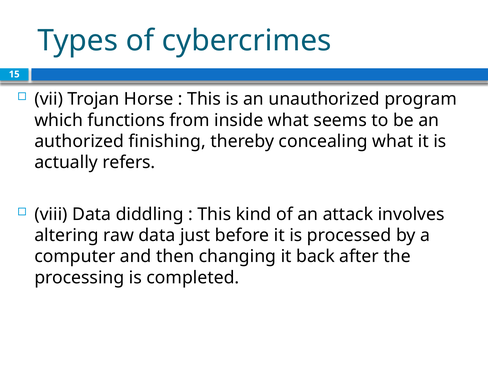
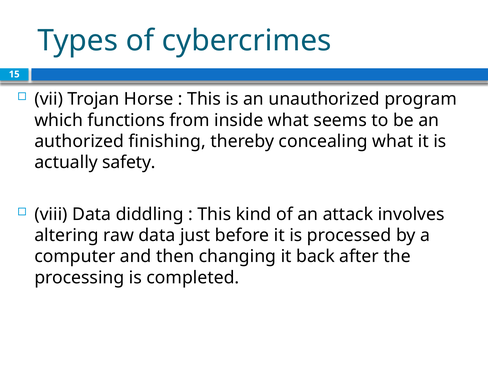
refers: refers -> safety
